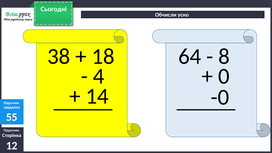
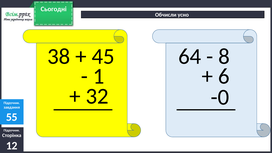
18: 18 -> 45
4: 4 -> 1
0: 0 -> 6
14: 14 -> 32
